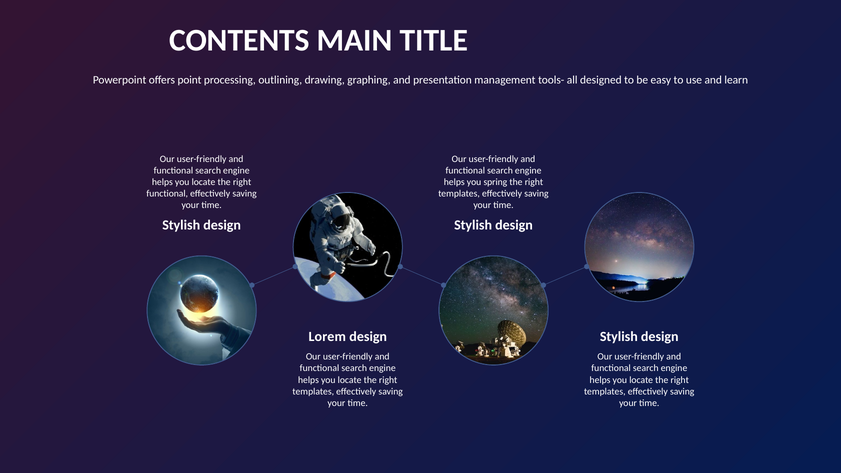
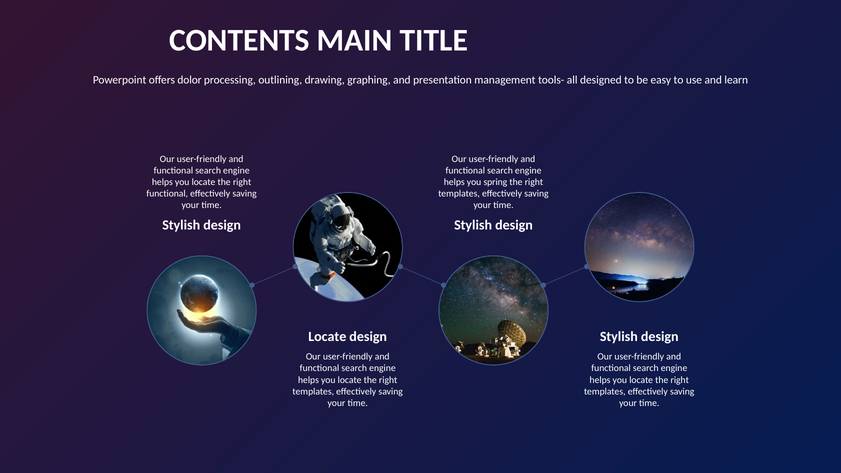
point: point -> dolor
Lorem at (327, 336): Lorem -> Locate
